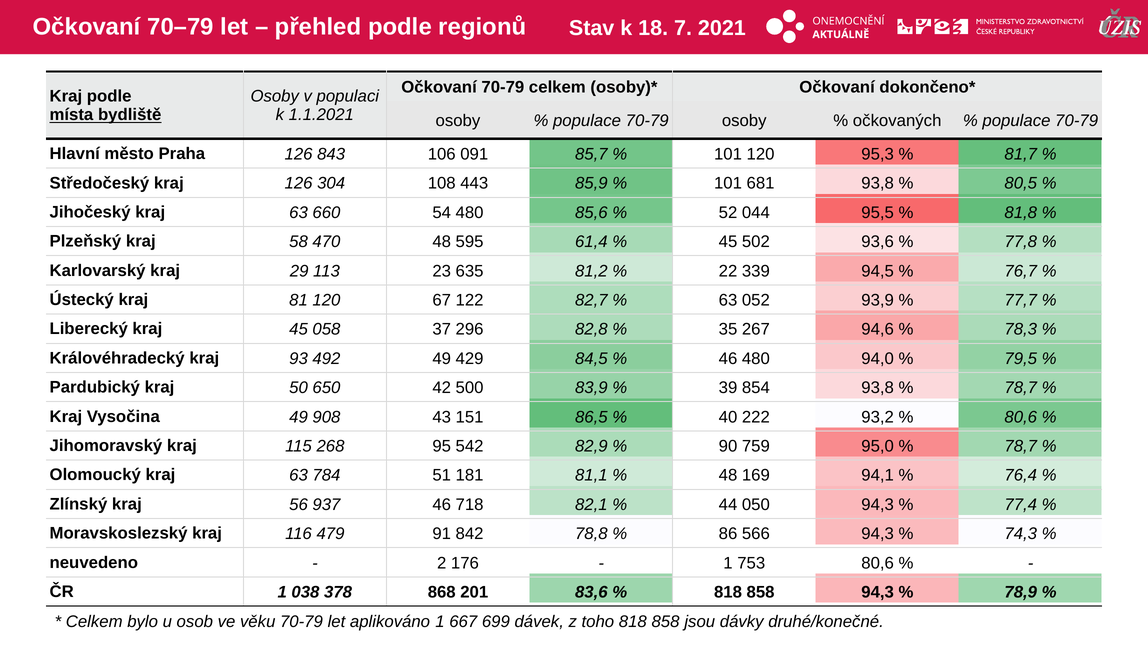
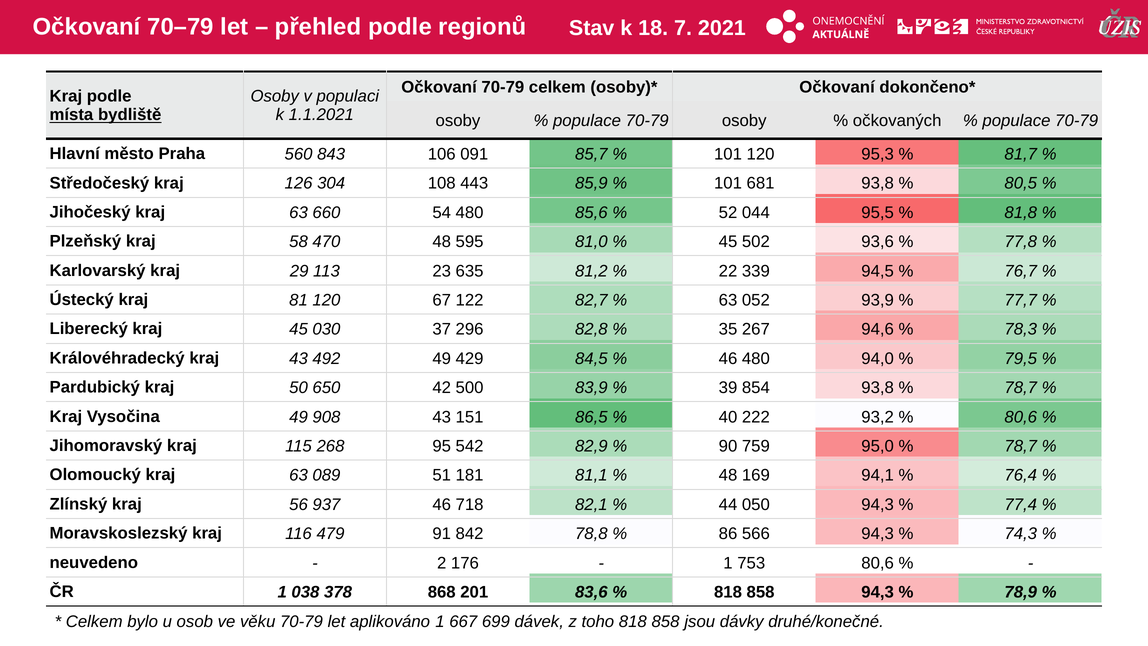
Praha 126: 126 -> 560
61,4: 61,4 -> 81,0
058: 058 -> 030
kraj 93: 93 -> 43
784: 784 -> 089
